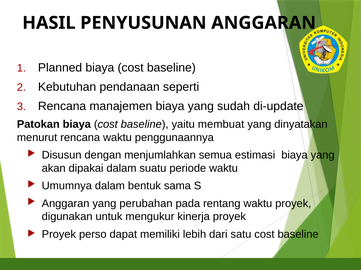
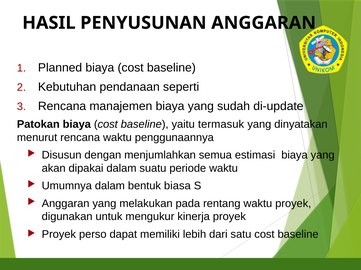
membuat: membuat -> termasuk
sama: sama -> biasa
perubahan: perubahan -> melakukan
